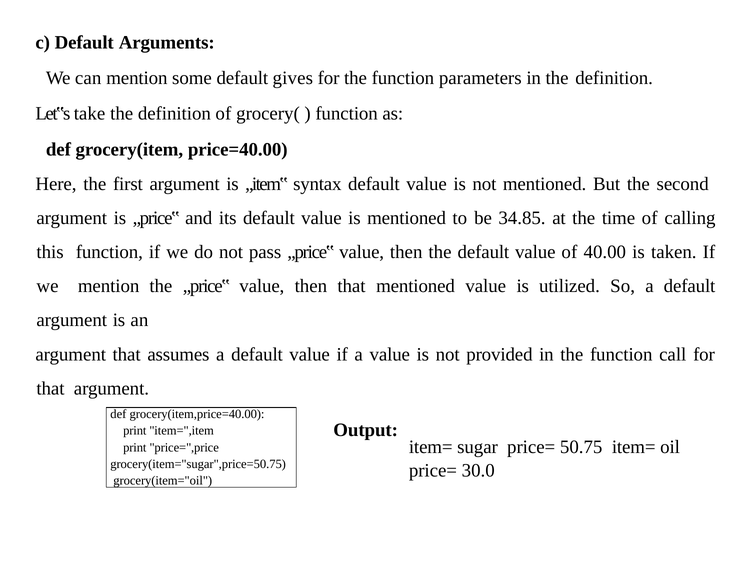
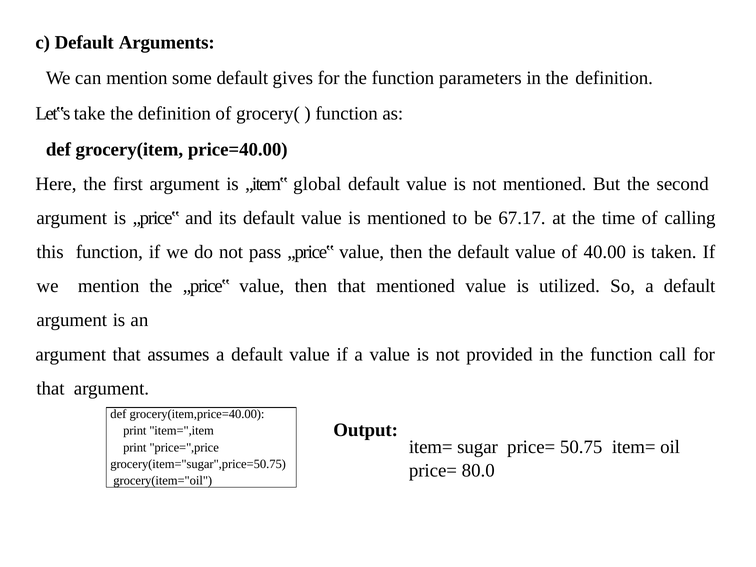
syntax: syntax -> global
34.85: 34.85 -> 67.17
30.0: 30.0 -> 80.0
